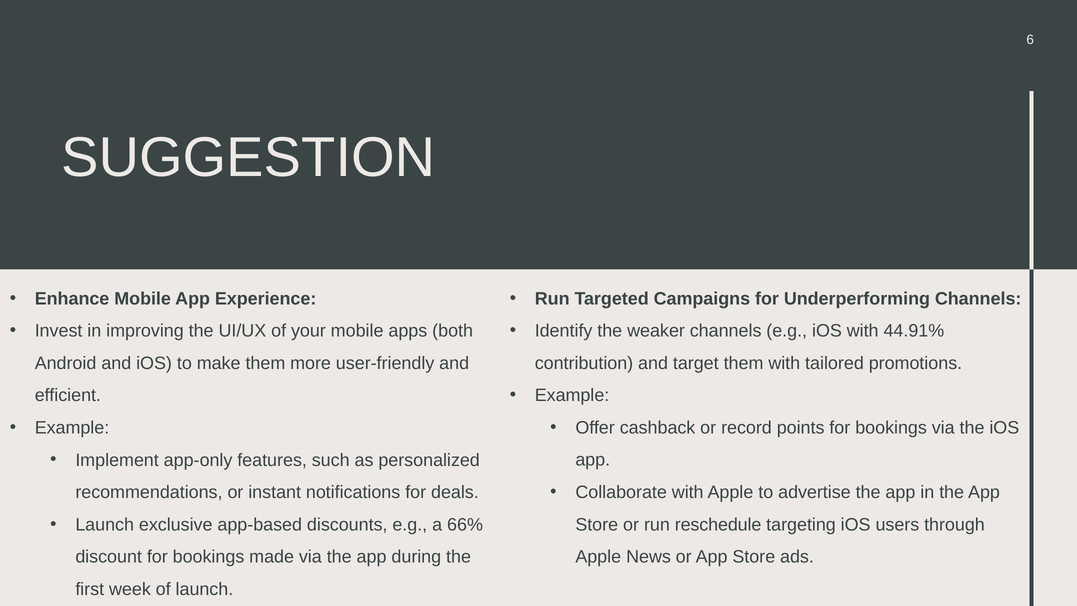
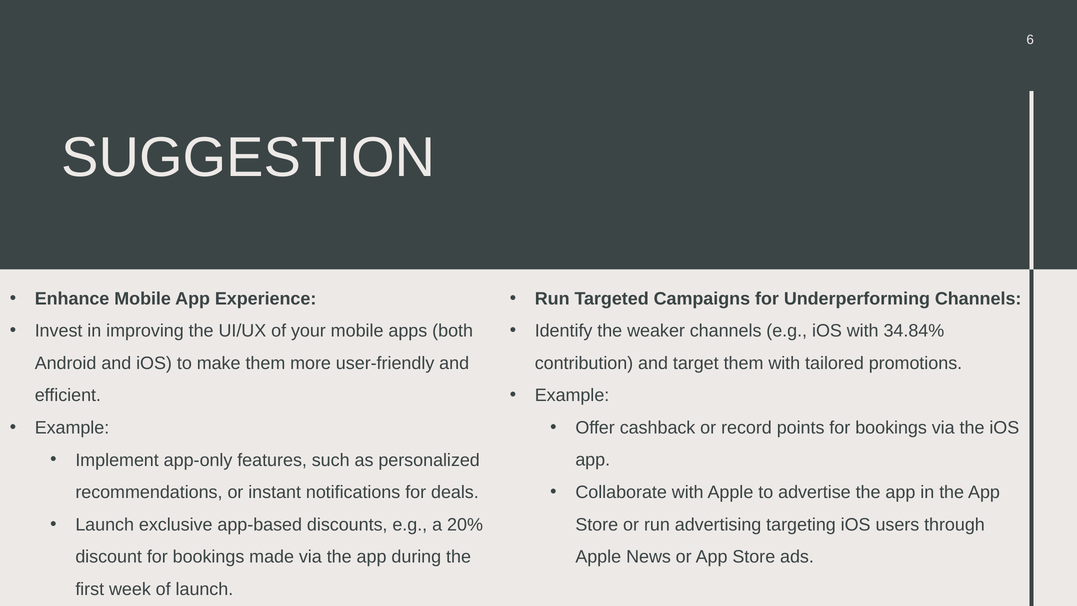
44.91%: 44.91% -> 34.84%
66%: 66% -> 20%
reschedule: reschedule -> advertising
